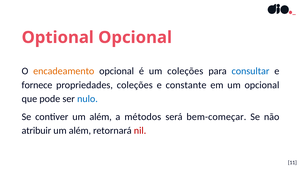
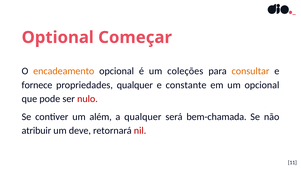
Optional Opcional: Opcional -> Começar
consultar colour: blue -> orange
propriedades coleções: coleções -> qualquer
nulo colour: blue -> red
a métodos: métodos -> qualquer
bem-começar: bem-começar -> bem-chamada
além at (80, 131): além -> deve
